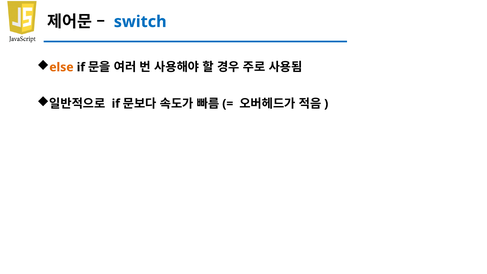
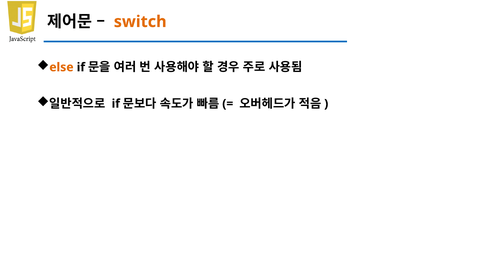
switch colour: blue -> orange
